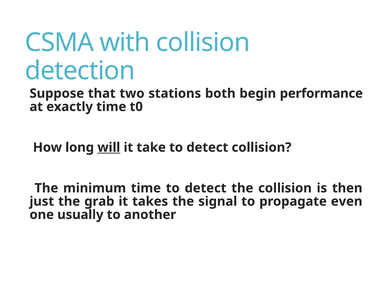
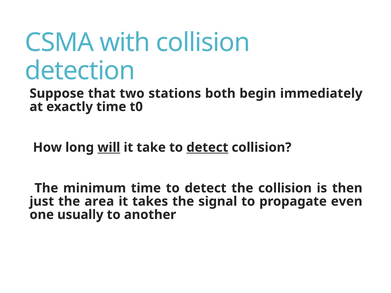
performance: performance -> immediately
detect at (207, 148) underline: none -> present
grab: grab -> area
